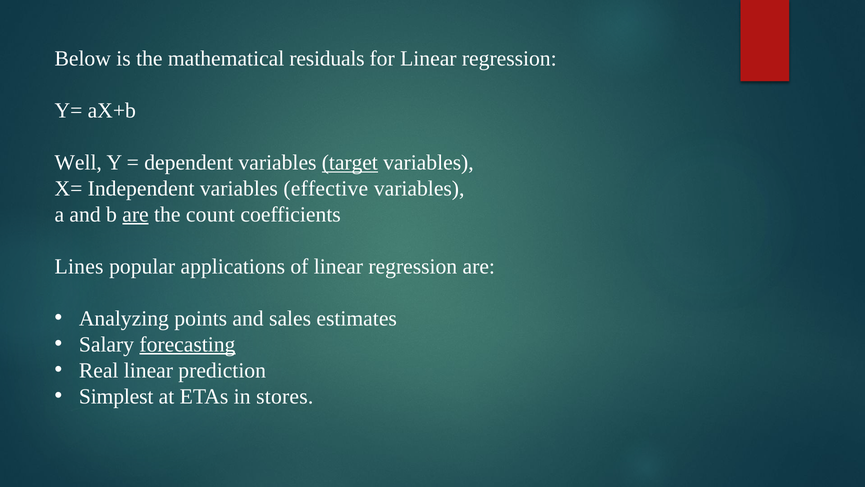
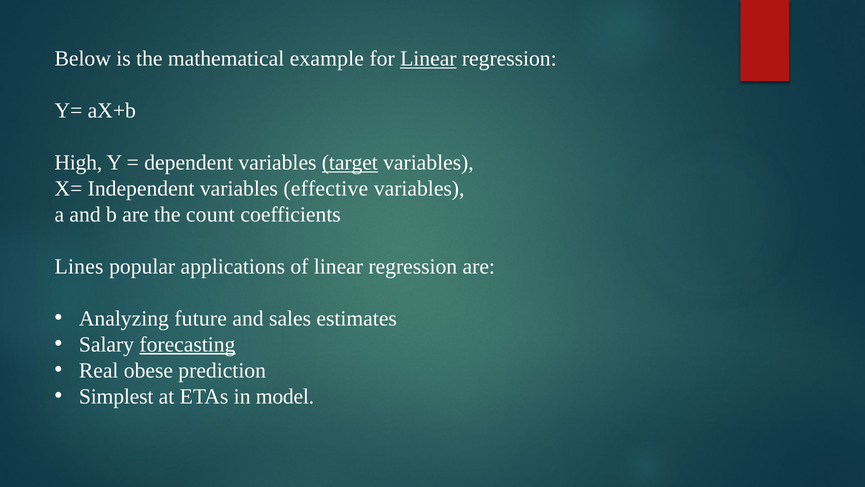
residuals: residuals -> example
Linear at (428, 59) underline: none -> present
Well: Well -> High
are at (135, 214) underline: present -> none
points: points -> future
Real linear: linear -> obese
stores: stores -> model
